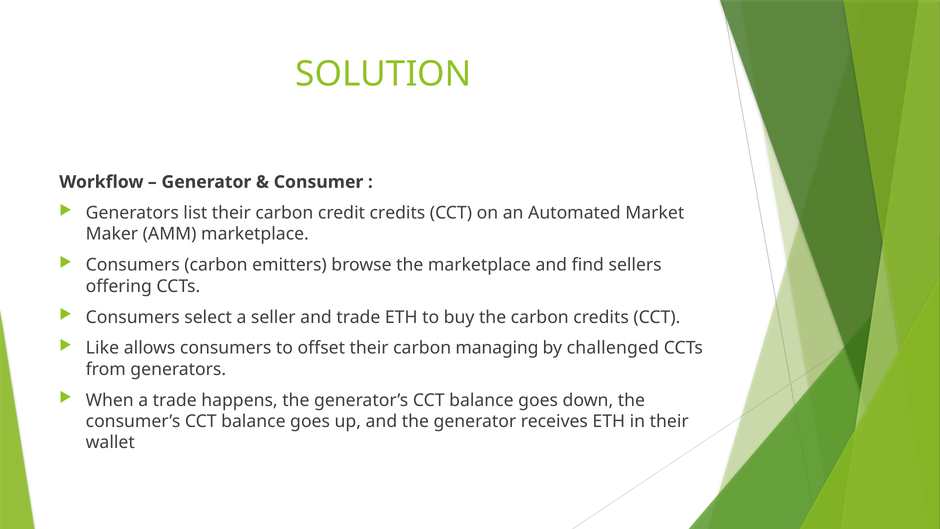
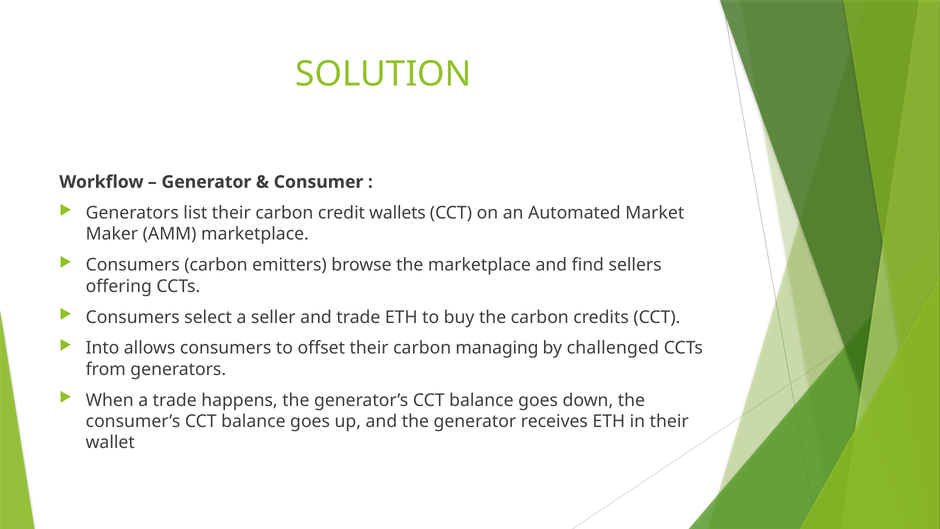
credit credits: credits -> wallets
Like: Like -> Into
